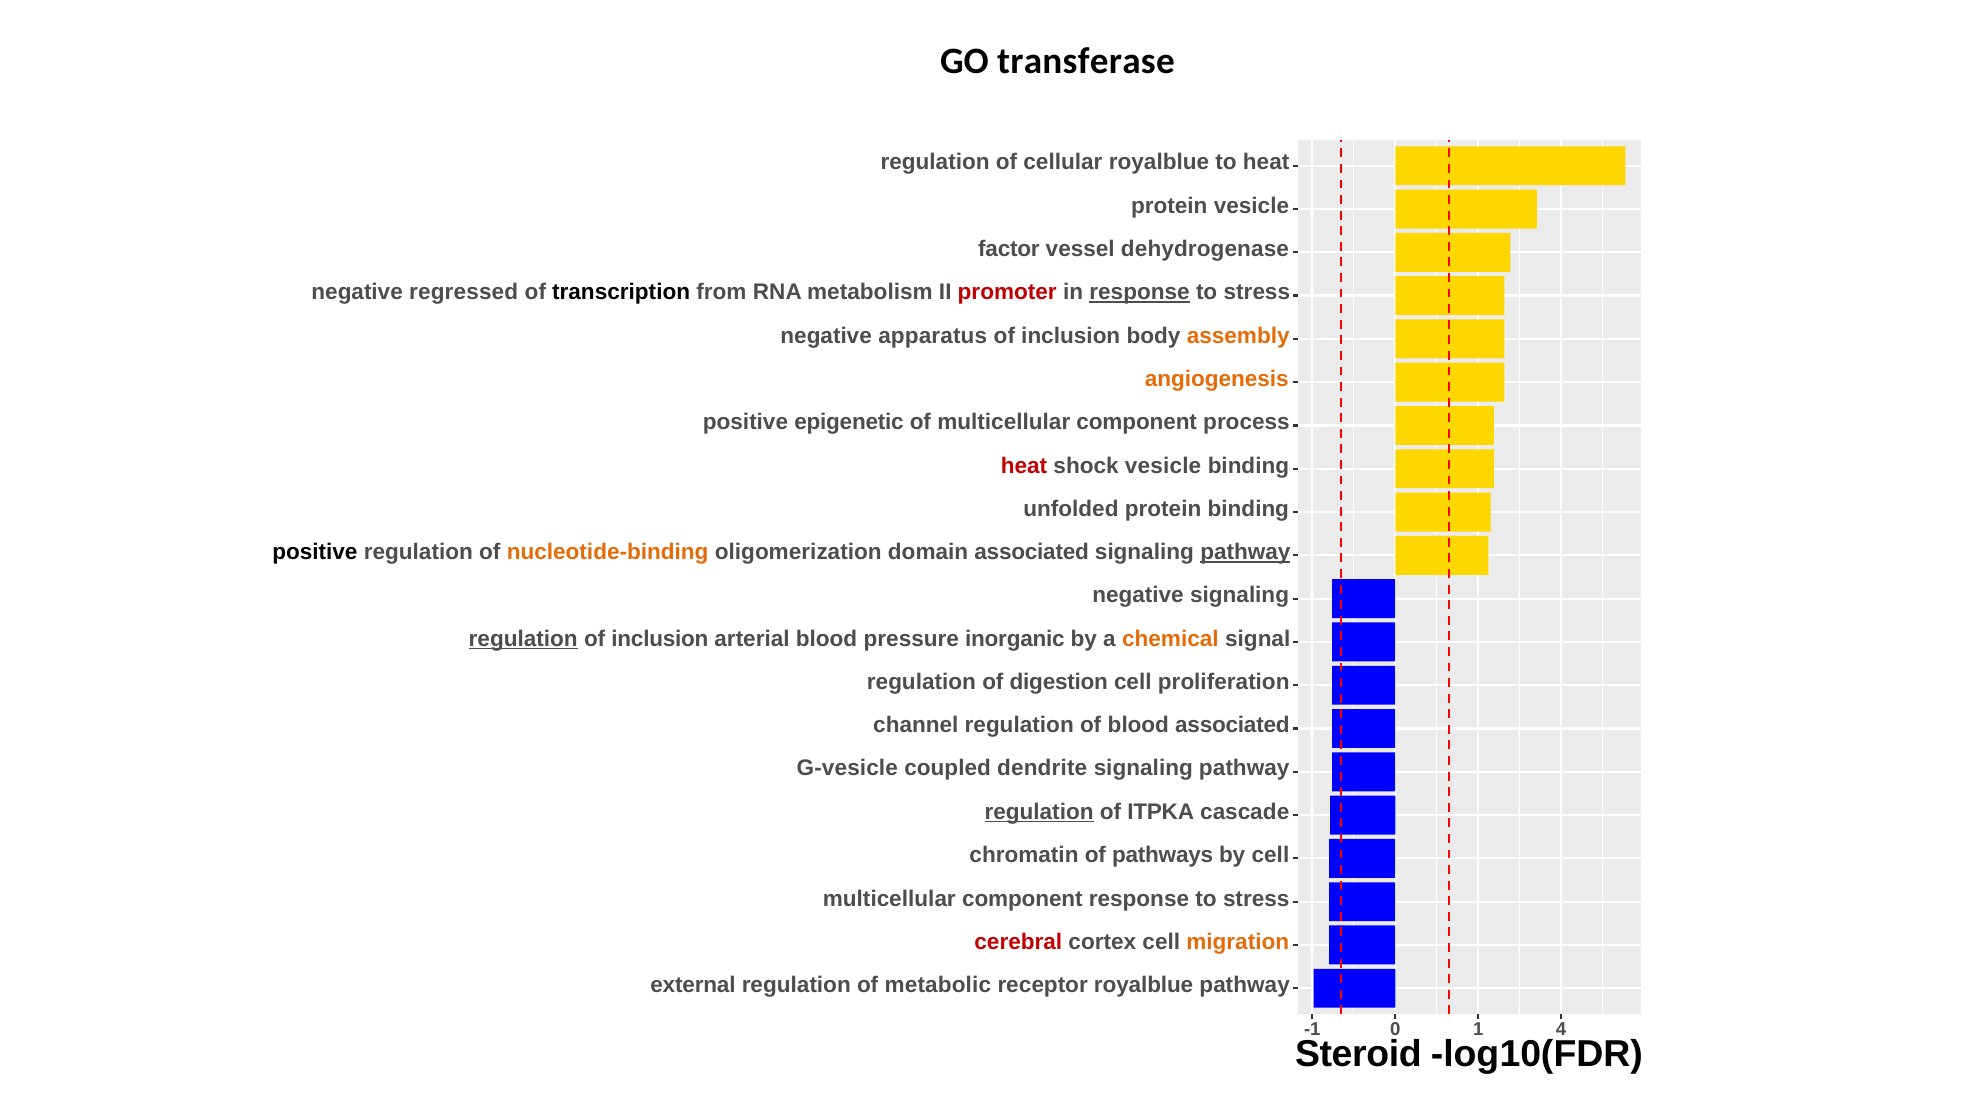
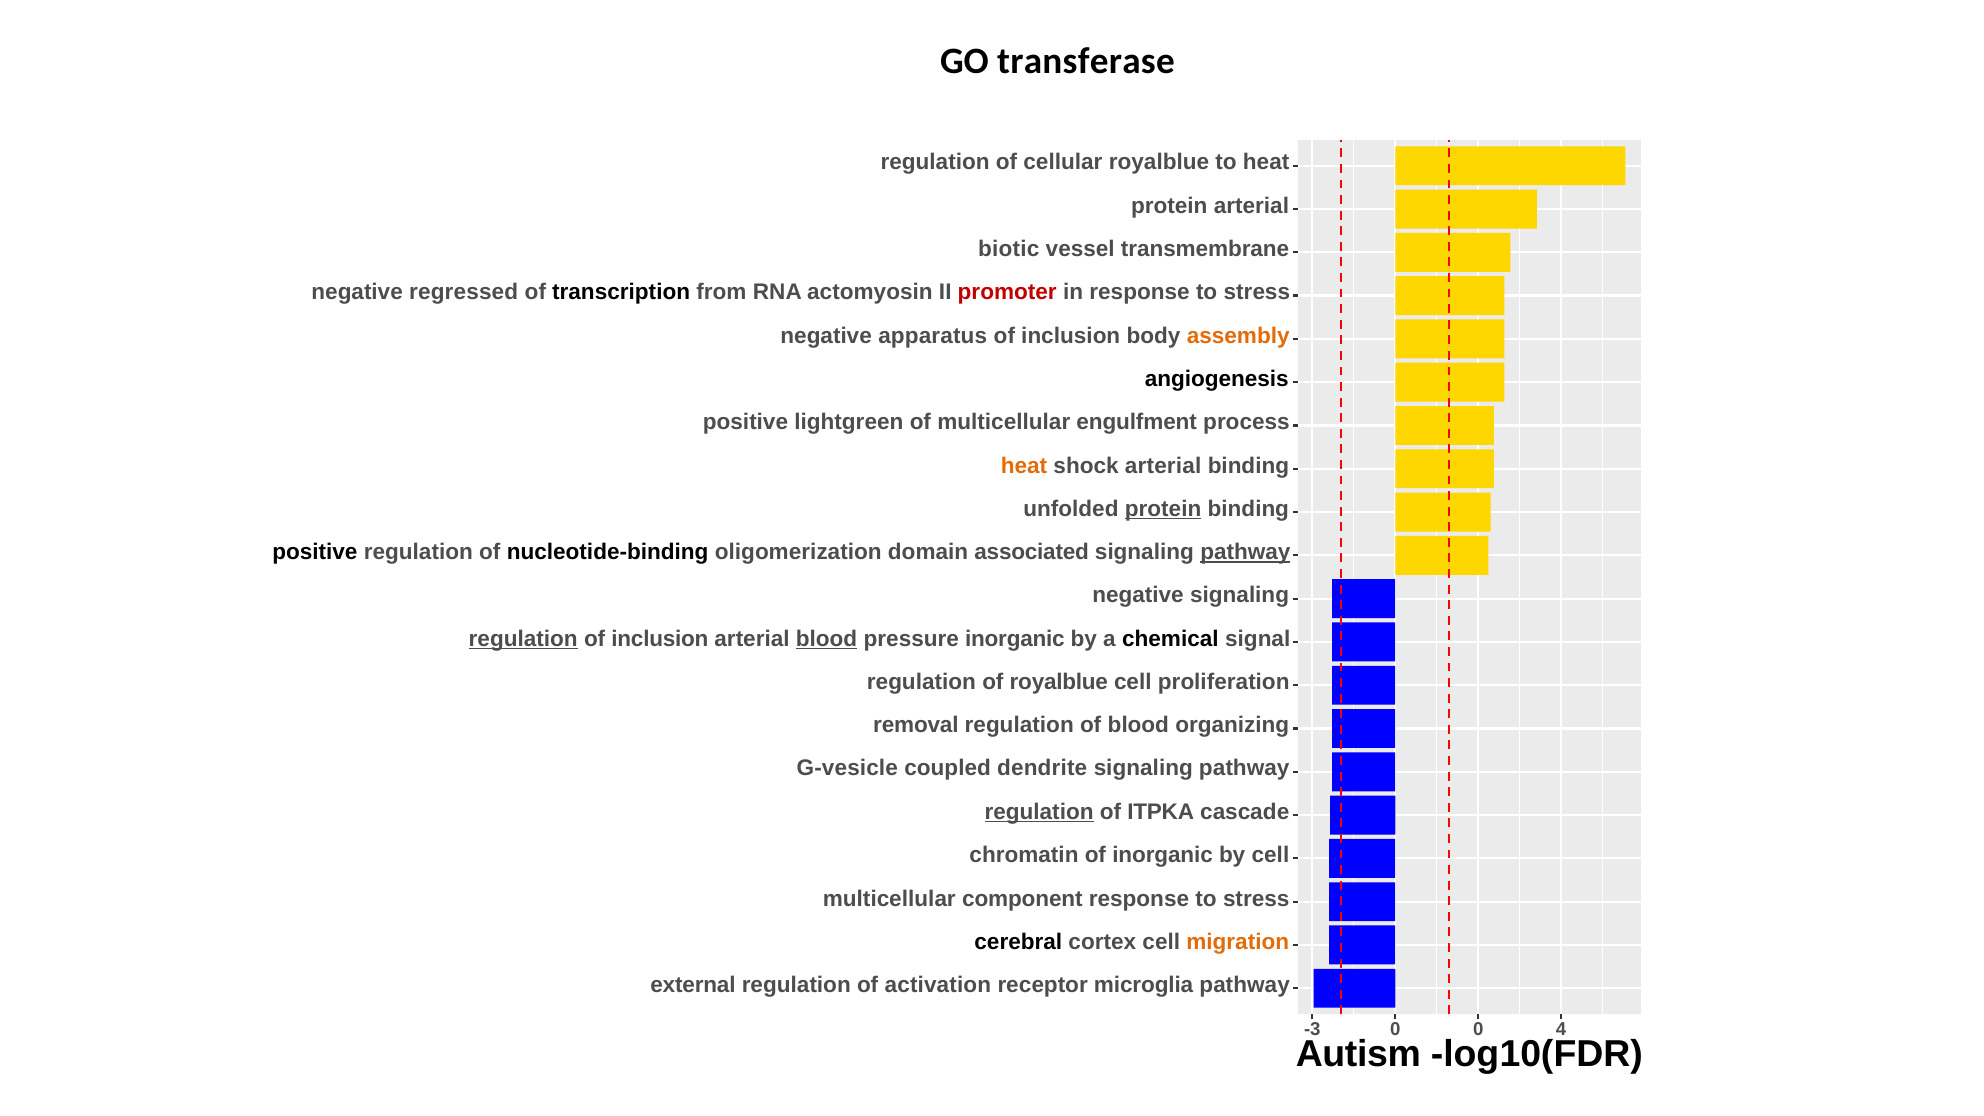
protein vesicle: vesicle -> arterial
factor: factor -> biotic
dehydrogenase: dehydrogenase -> transmembrane
metabolism: metabolism -> actomyosin
response at (1140, 292) underline: present -> none
angiogenesis colour: orange -> black
epigenetic: epigenetic -> lightgreen
of multicellular component: component -> engulfment
heat at (1024, 466) colour: red -> orange
shock vesicle: vesicle -> arterial
protein at (1163, 509) underline: none -> present
nucleotide-binding colour: orange -> black
blood at (827, 639) underline: none -> present
chemical colour: orange -> black
of digestion: digestion -> royalblue
channel: channel -> removal
blood associated: associated -> organizing
of pathways: pathways -> inorganic
cerebral colour: red -> black
metabolic: metabolic -> activation
receptor royalblue: royalblue -> microglia
-1: -1 -> -3
0 1: 1 -> 0
Steroid: Steroid -> Autism
